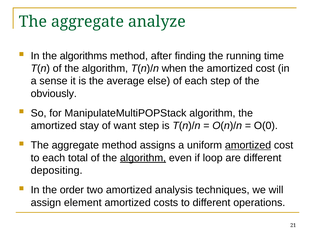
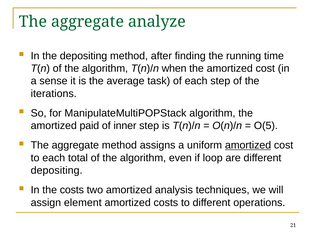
the algorithms: algorithms -> depositing
else: else -> task
obviously: obviously -> iterations
stay: stay -> paid
want: want -> inner
O(0: O(0 -> O(5
algorithm at (143, 158) underline: present -> none
the order: order -> costs
